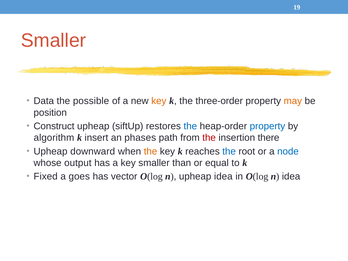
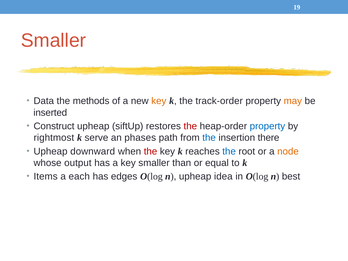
possible: possible -> methods
three-order: three-order -> track-order
position: position -> inserted
the at (190, 126) colour: blue -> red
algorithm: algorithm -> rightmost
insert: insert -> serve
the at (209, 138) colour: red -> blue
the at (151, 151) colour: orange -> red
node colour: blue -> orange
Fixed: Fixed -> Items
goes: goes -> each
vector: vector -> edges
n idea: idea -> best
